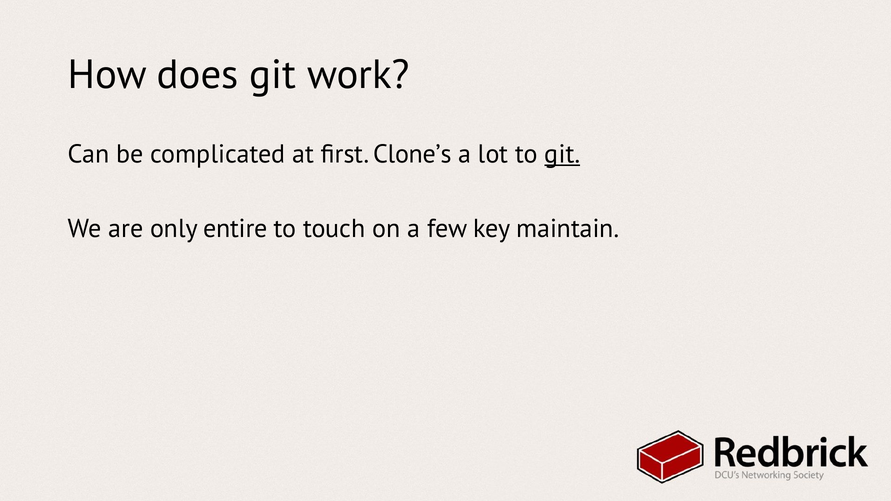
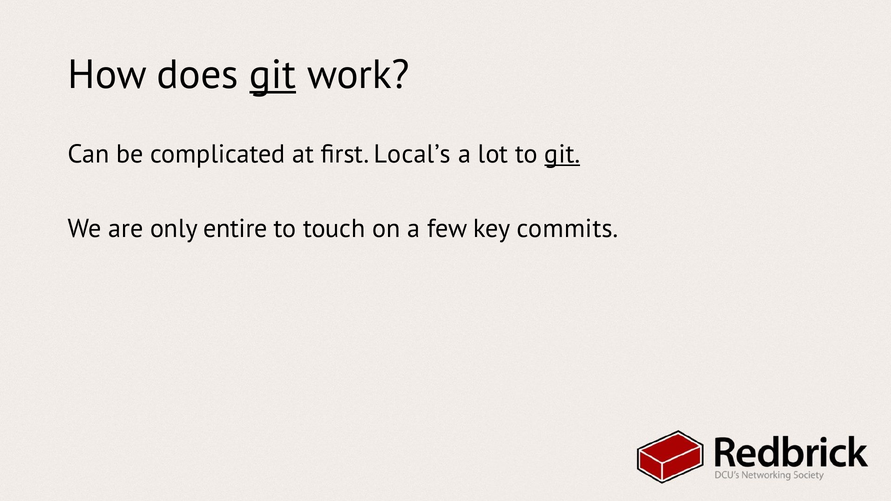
git at (273, 75) underline: none -> present
Clone’s: Clone’s -> Local’s
maintain: maintain -> commits
